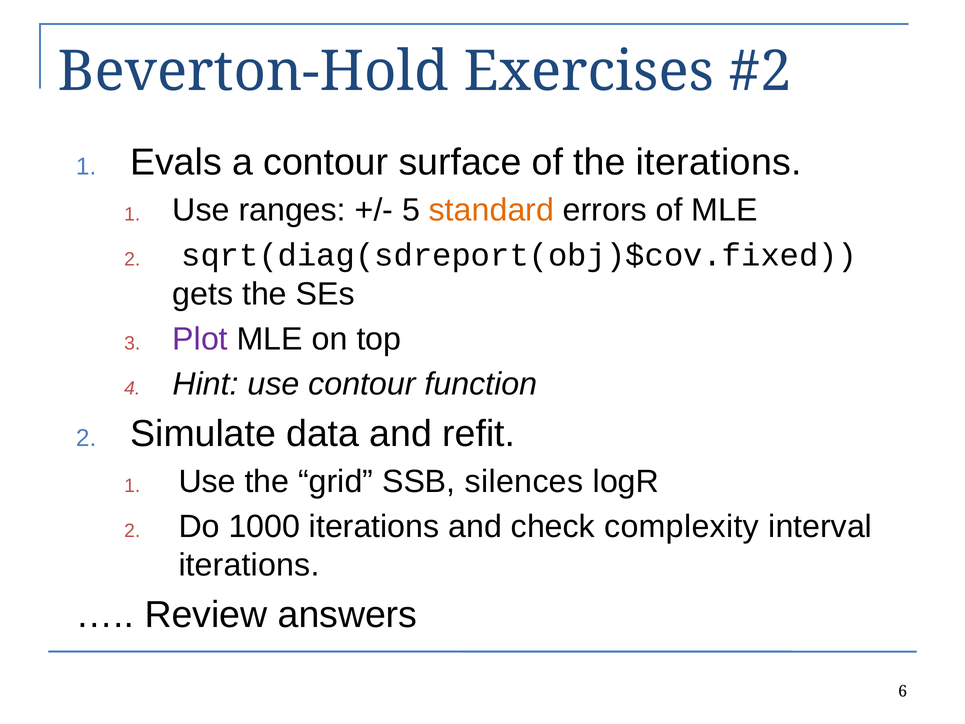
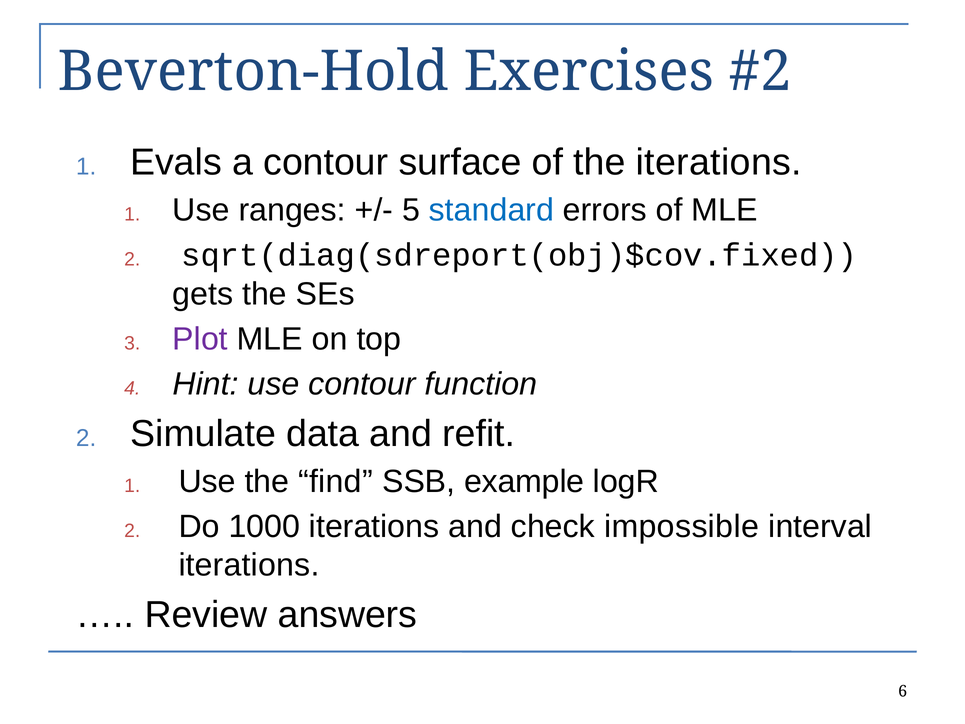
standard colour: orange -> blue
grid: grid -> find
silences: silences -> example
complexity: complexity -> impossible
